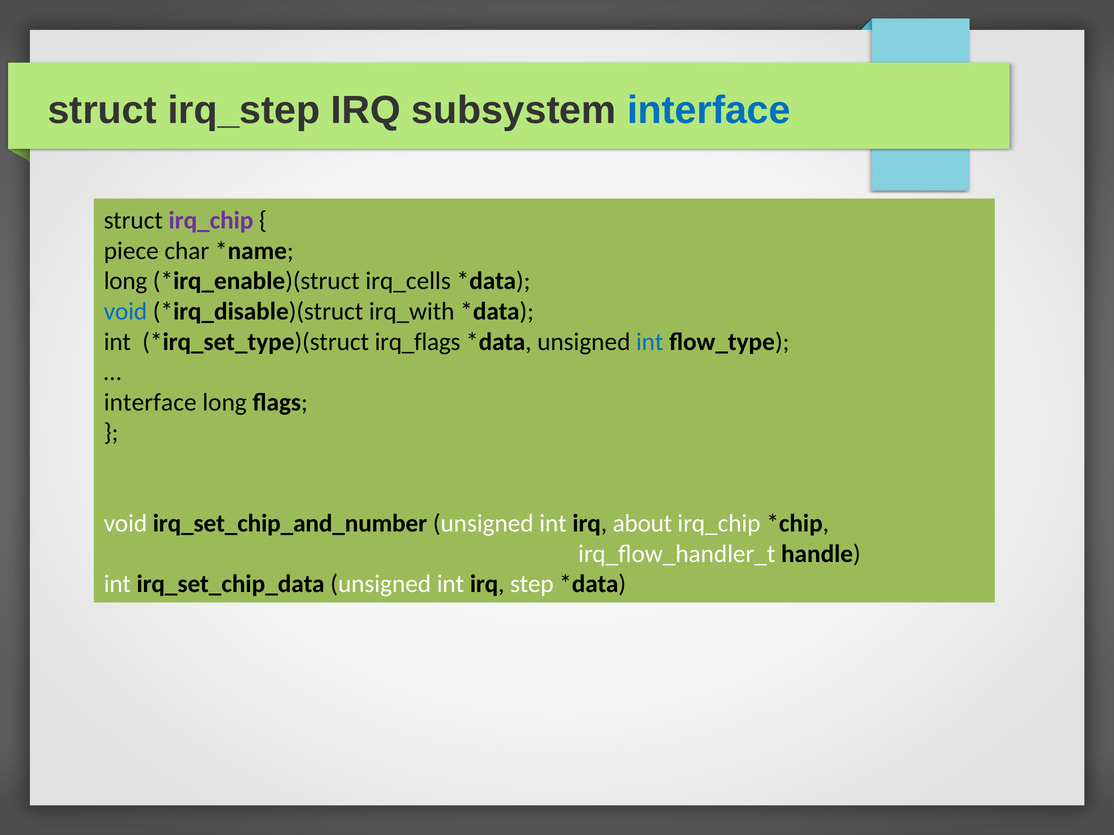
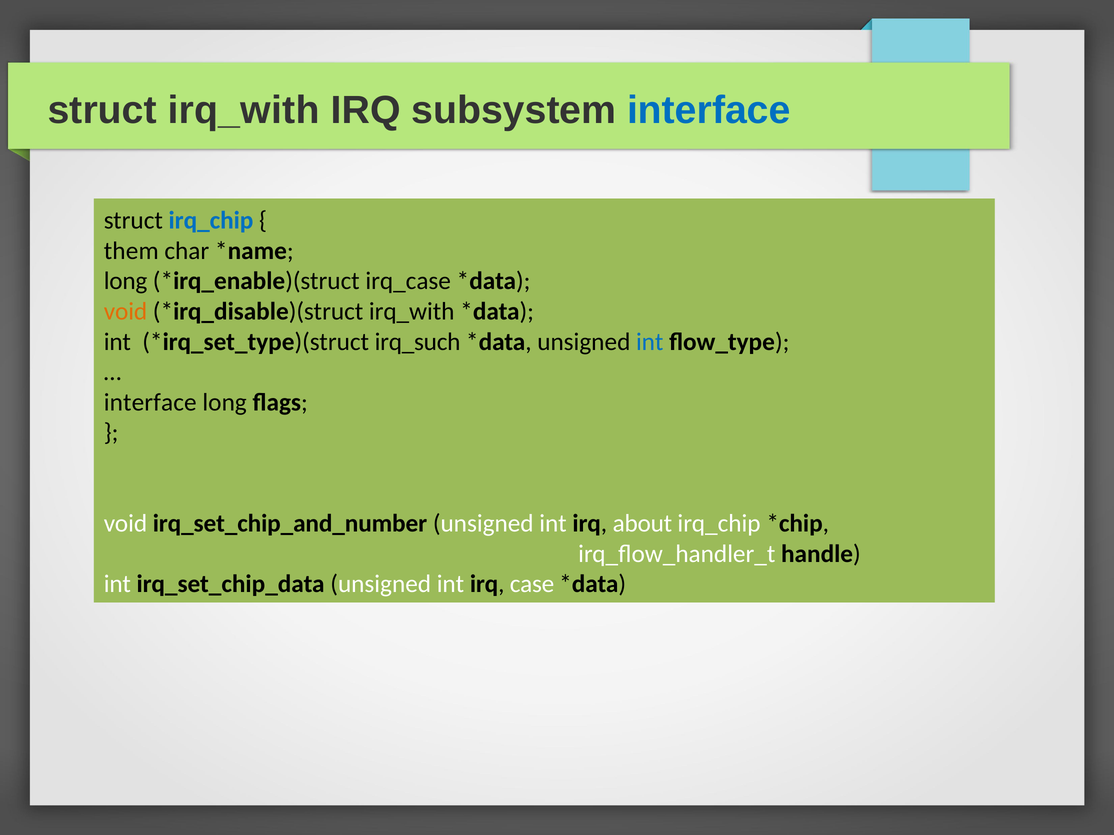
struct irq_step: irq_step -> irq_with
irq_chip at (211, 221) colour: purple -> blue
piece: piece -> them
irq_cells: irq_cells -> irq_case
void at (125, 312) colour: blue -> orange
irq_flags: irq_flags -> irq_such
step: step -> case
